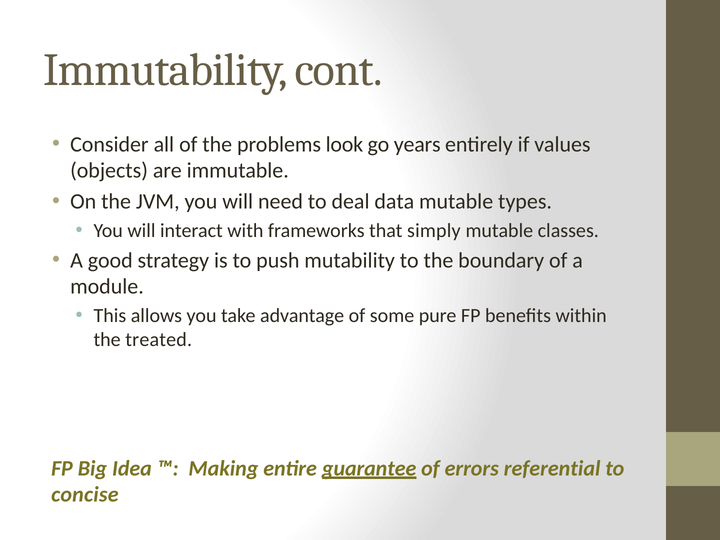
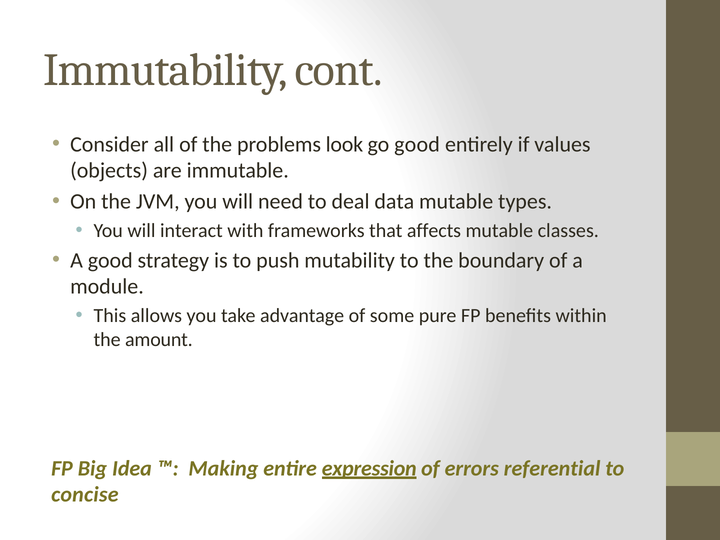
go years: years -> good
simply: simply -> affects
treated: treated -> amount
guarantee: guarantee -> expression
